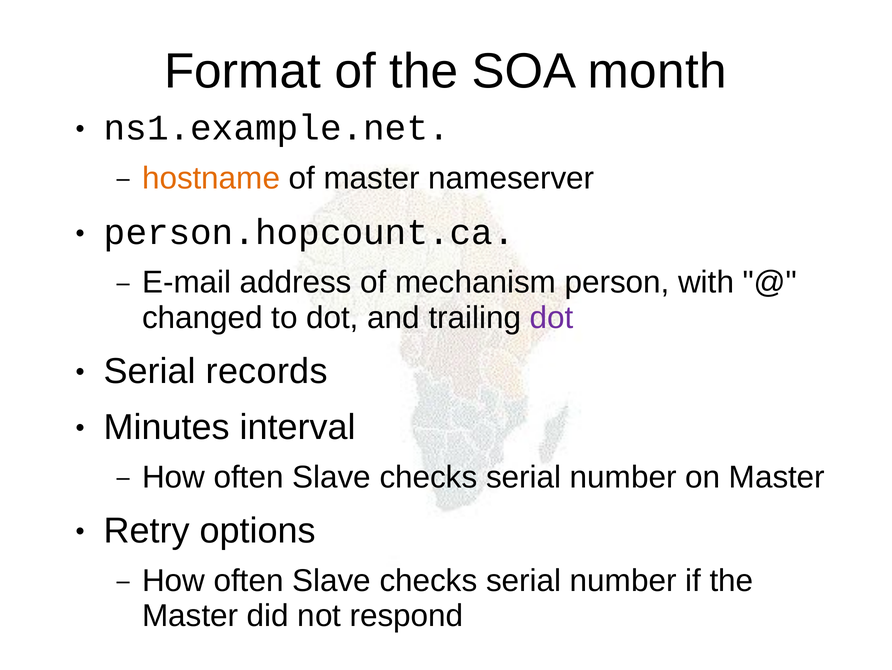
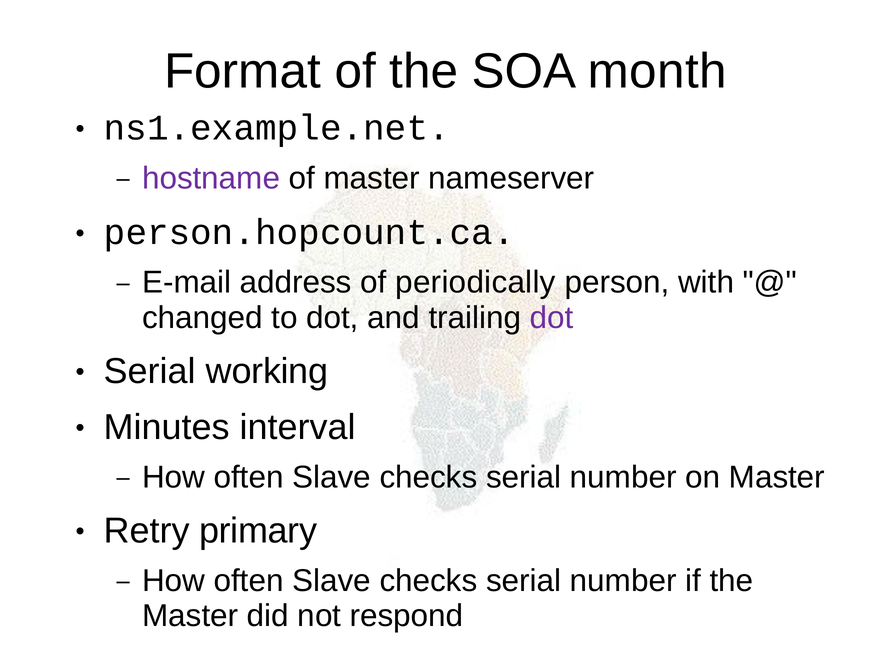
hostname colour: orange -> purple
mechanism: mechanism -> periodically
records: records -> working
options: options -> primary
